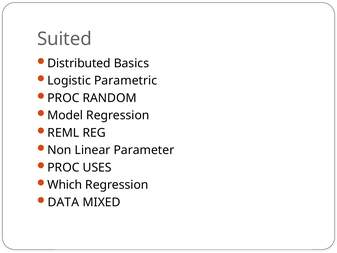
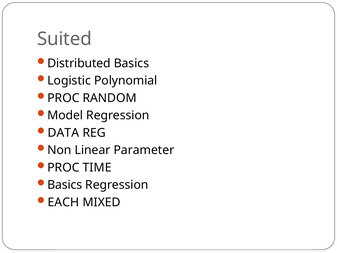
Parametric: Parametric -> Polynomial
REML: REML -> DATA
USES: USES -> TIME
Which at (65, 185): Which -> Basics
DATA: DATA -> EACH
